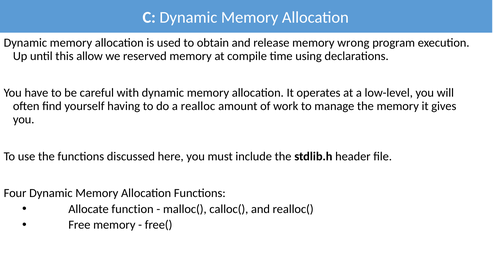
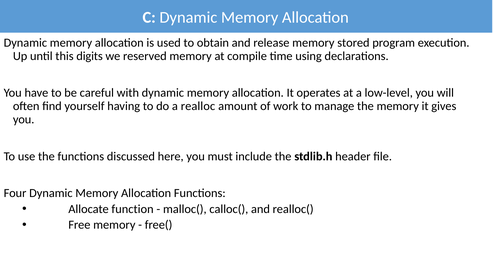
wrong: wrong -> stored
allow: allow -> digits
